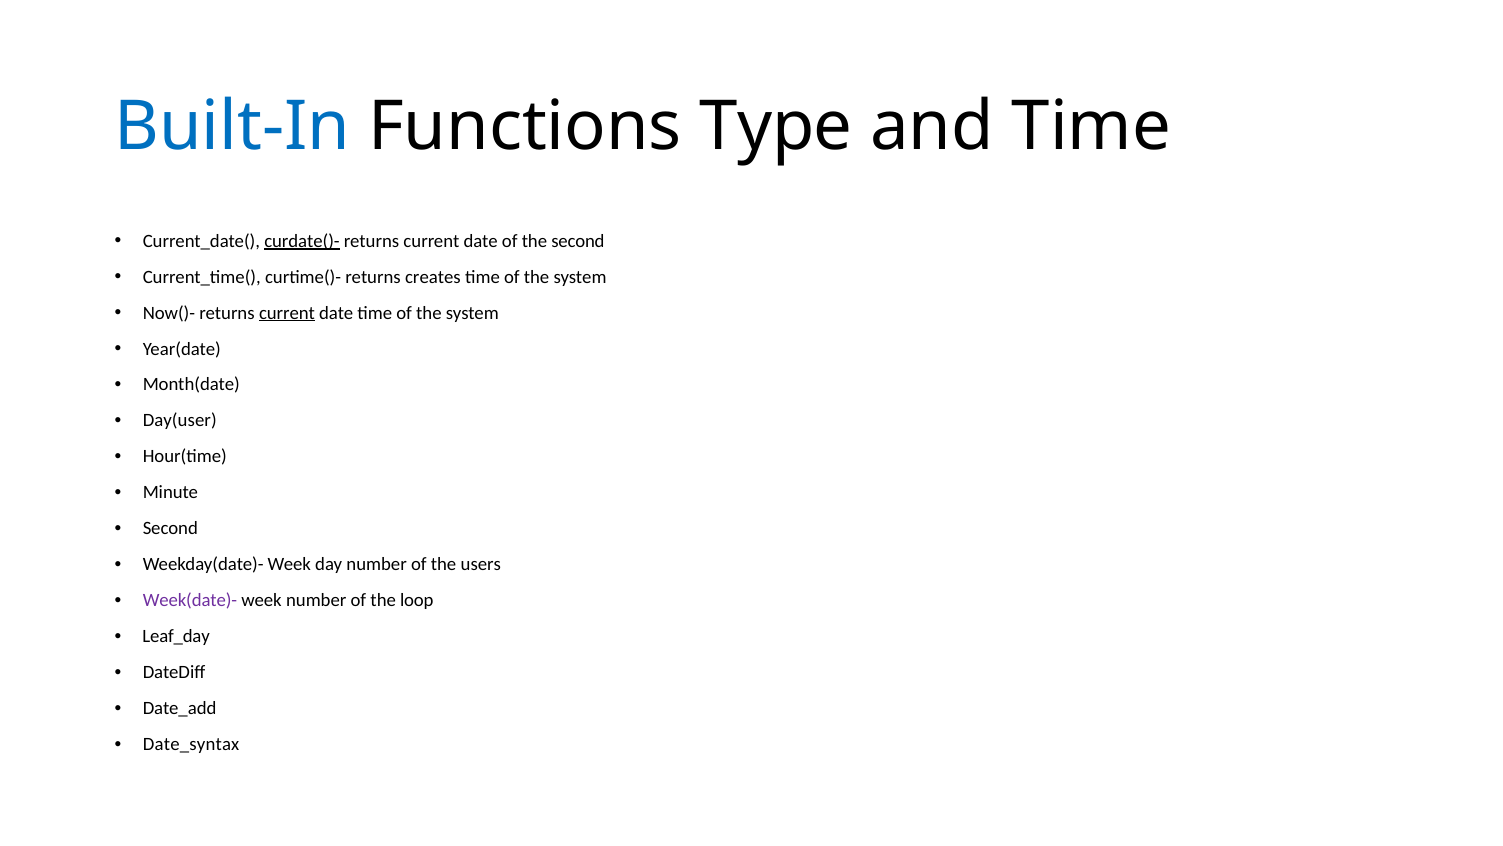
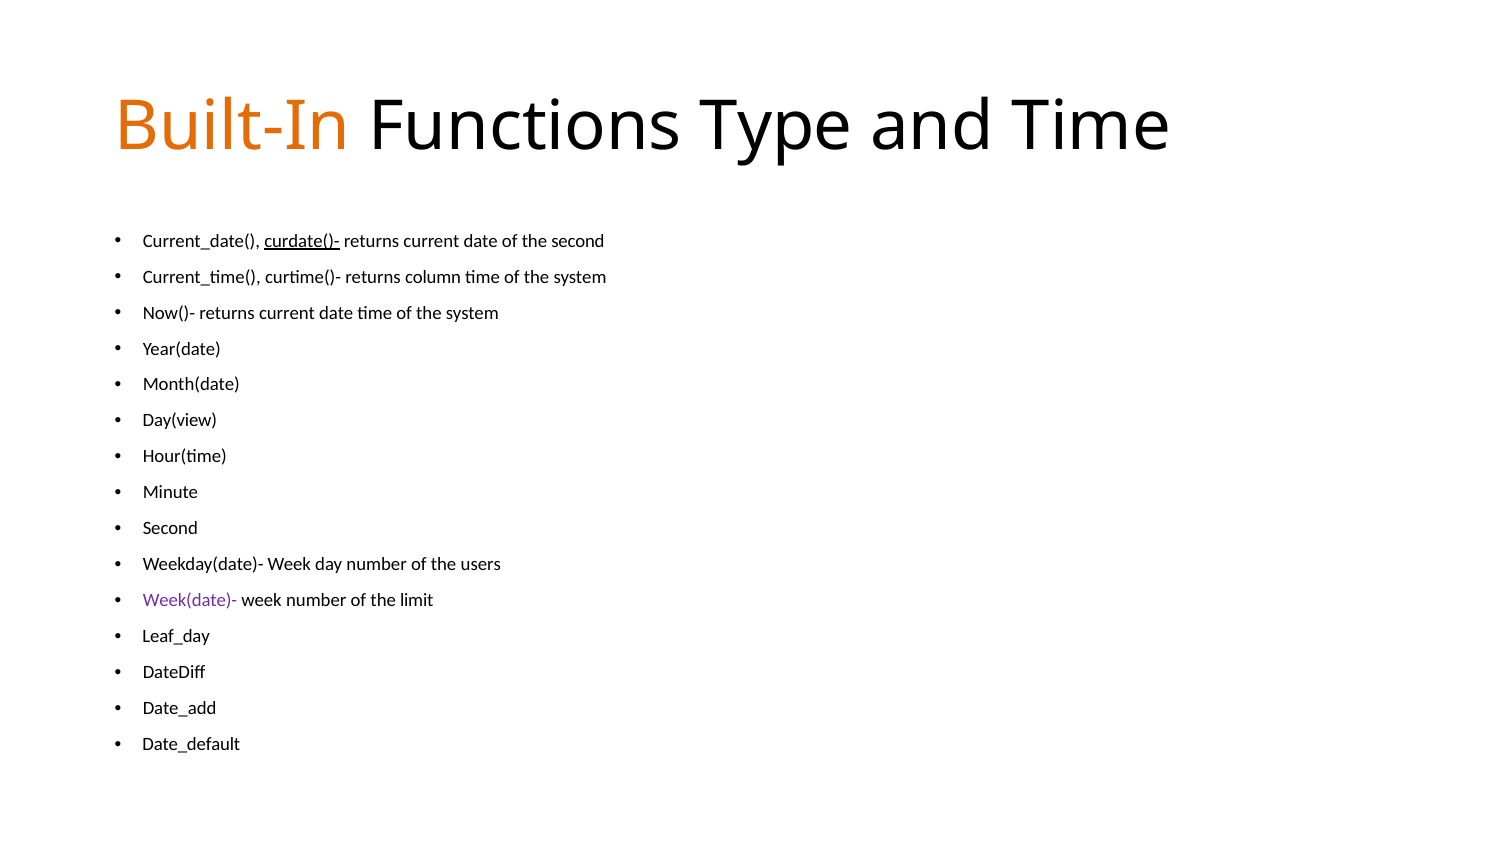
Built-In colour: blue -> orange
creates: creates -> column
current at (287, 313) underline: present -> none
Day(user: Day(user -> Day(view
loop: loop -> limit
Date_syntax: Date_syntax -> Date_default
